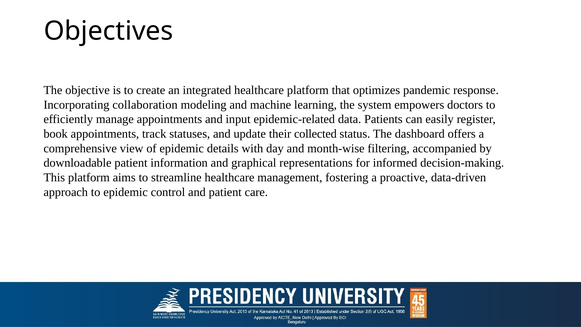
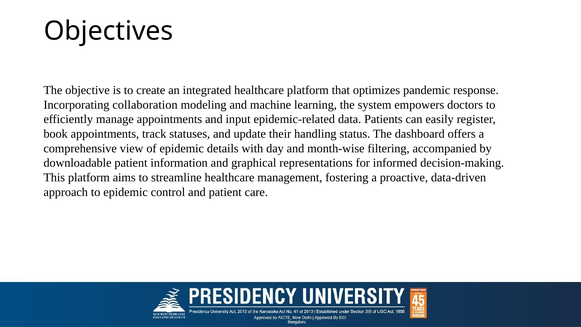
collected: collected -> handling
